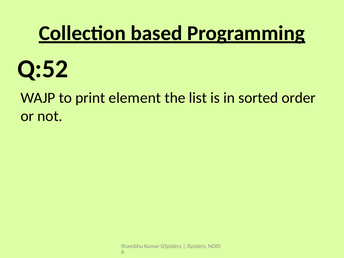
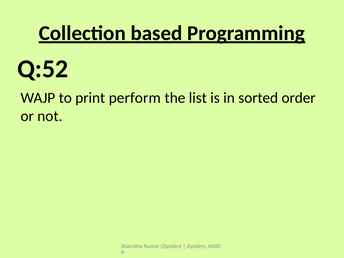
element: element -> perform
